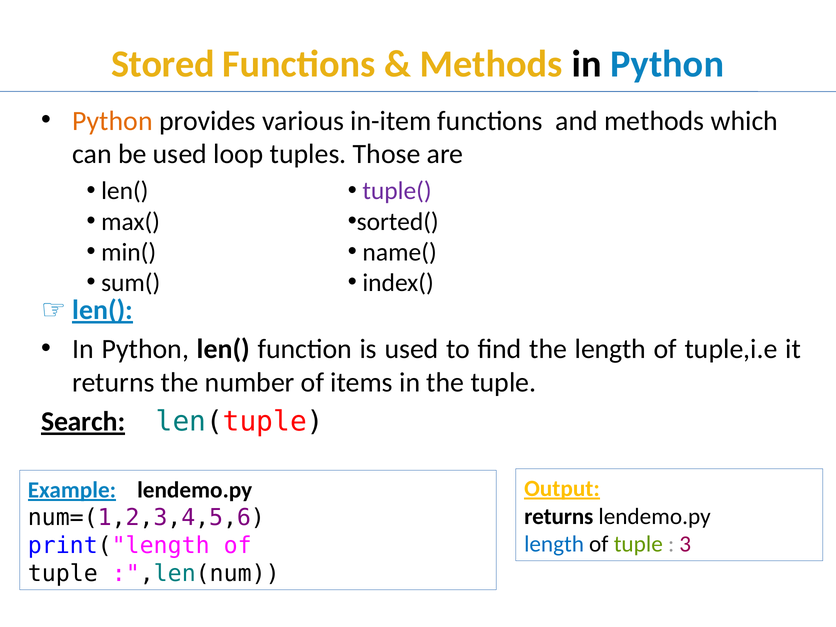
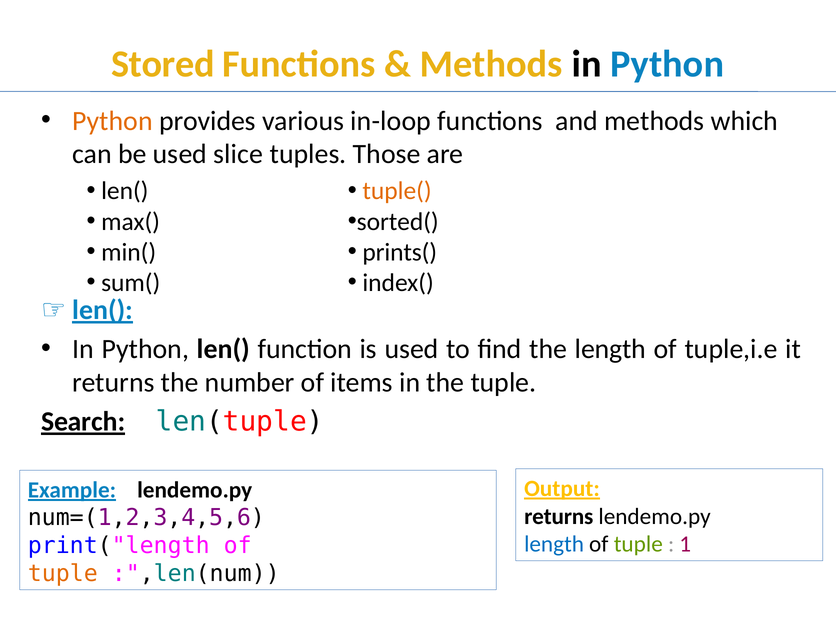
in-item: in-item -> in-loop
loop: loop -> slice
tuple( colour: purple -> orange
name(: name( -> prints(
3: 3 -> 1
tuple at (63, 574) colour: black -> orange
